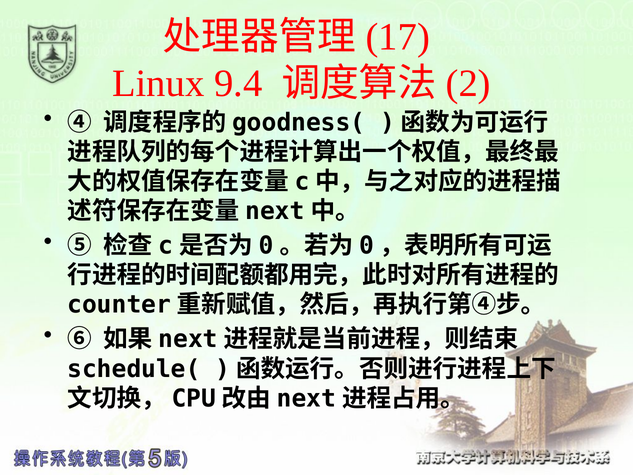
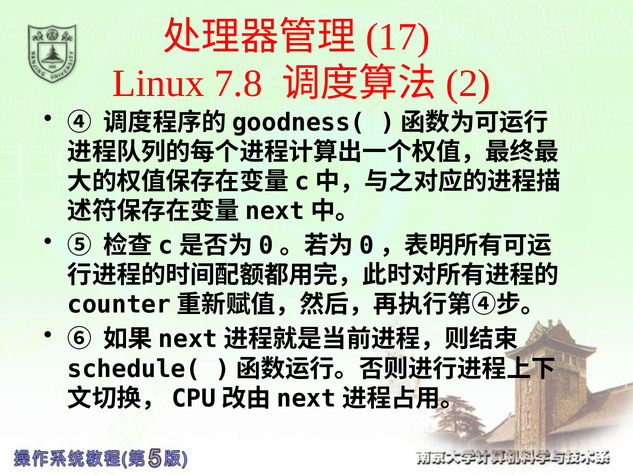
9.4: 9.4 -> 7.8
